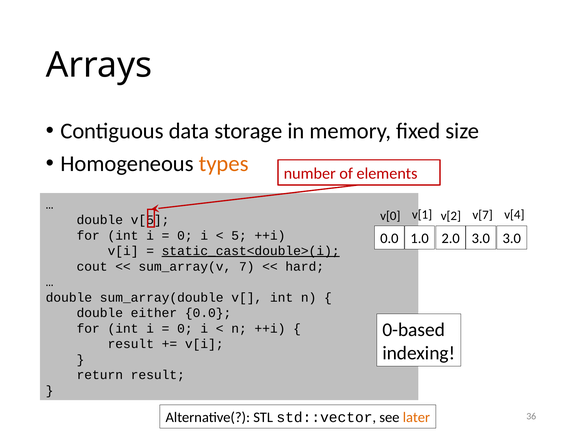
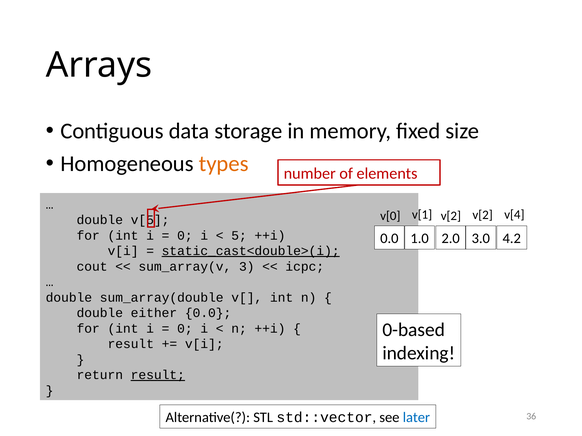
v[2 v[7: v[7 -> v[2
3.0 3.0: 3.0 -> 4.2
7: 7 -> 3
hard: hard -> icpc
result at (158, 375) underline: none -> present
later colour: orange -> blue
